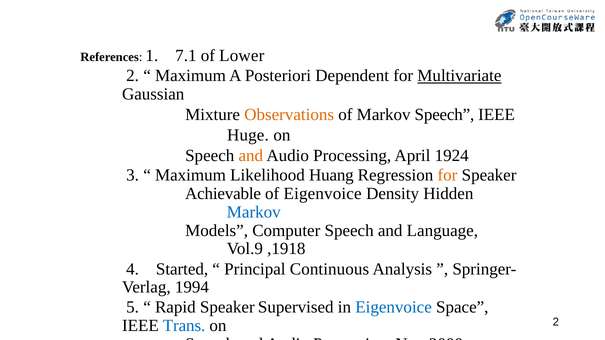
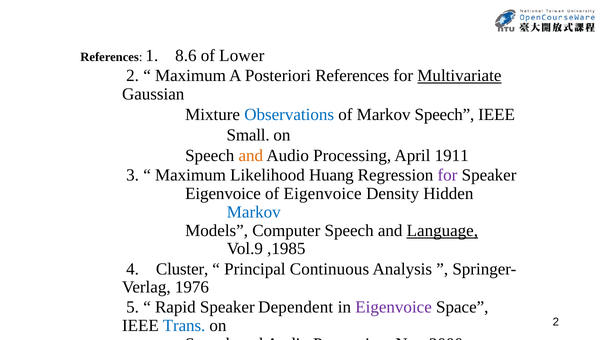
7.1: 7.1 -> 8.6
Posteriori Dependent: Dependent -> References
Observations colour: orange -> blue
Huge: Huge -> Small
1924: 1924 -> 1911
for at (447, 176) colour: orange -> purple
Achievable at (223, 194): Achievable -> Eigenvoice
Language at (442, 231) underline: none -> present
,1918: ,1918 -> ,1985
4 Started: Started -> Cluster
1994: 1994 -> 1976
Supervised: Supervised -> Dependent
Eigenvoice at (394, 308) colour: blue -> purple
